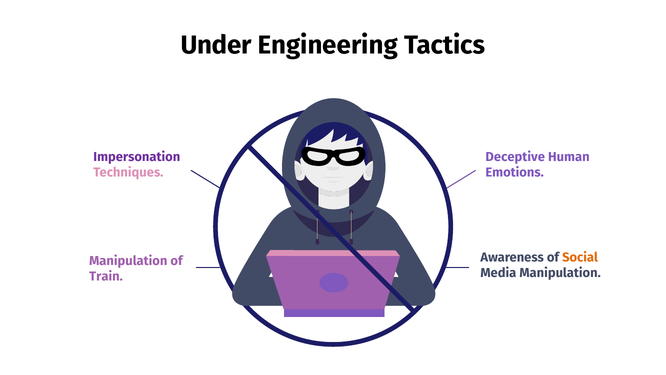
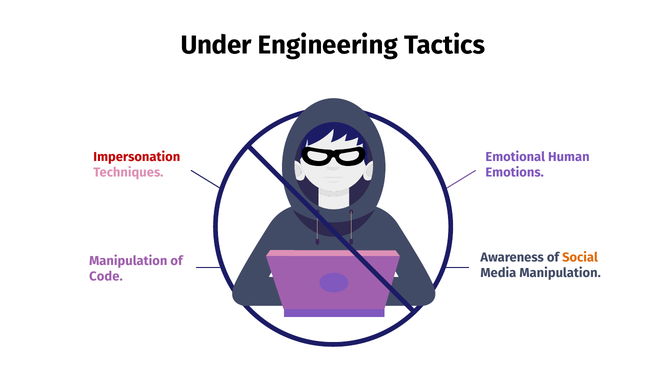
Deceptive: Deceptive -> Emotional
Impersonation colour: purple -> red
Train: Train -> Code
